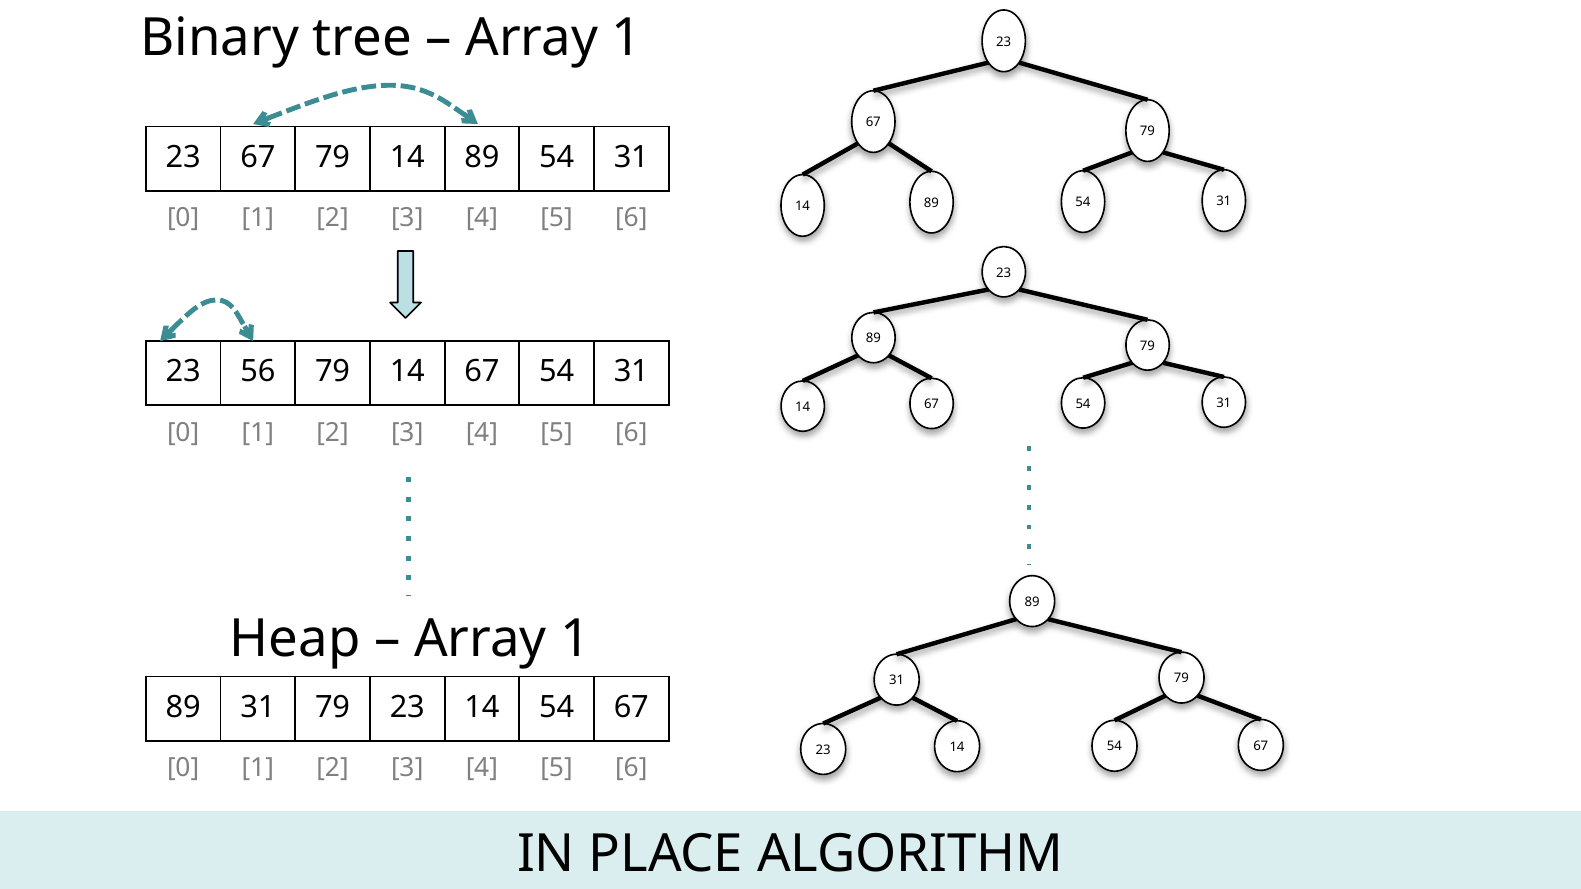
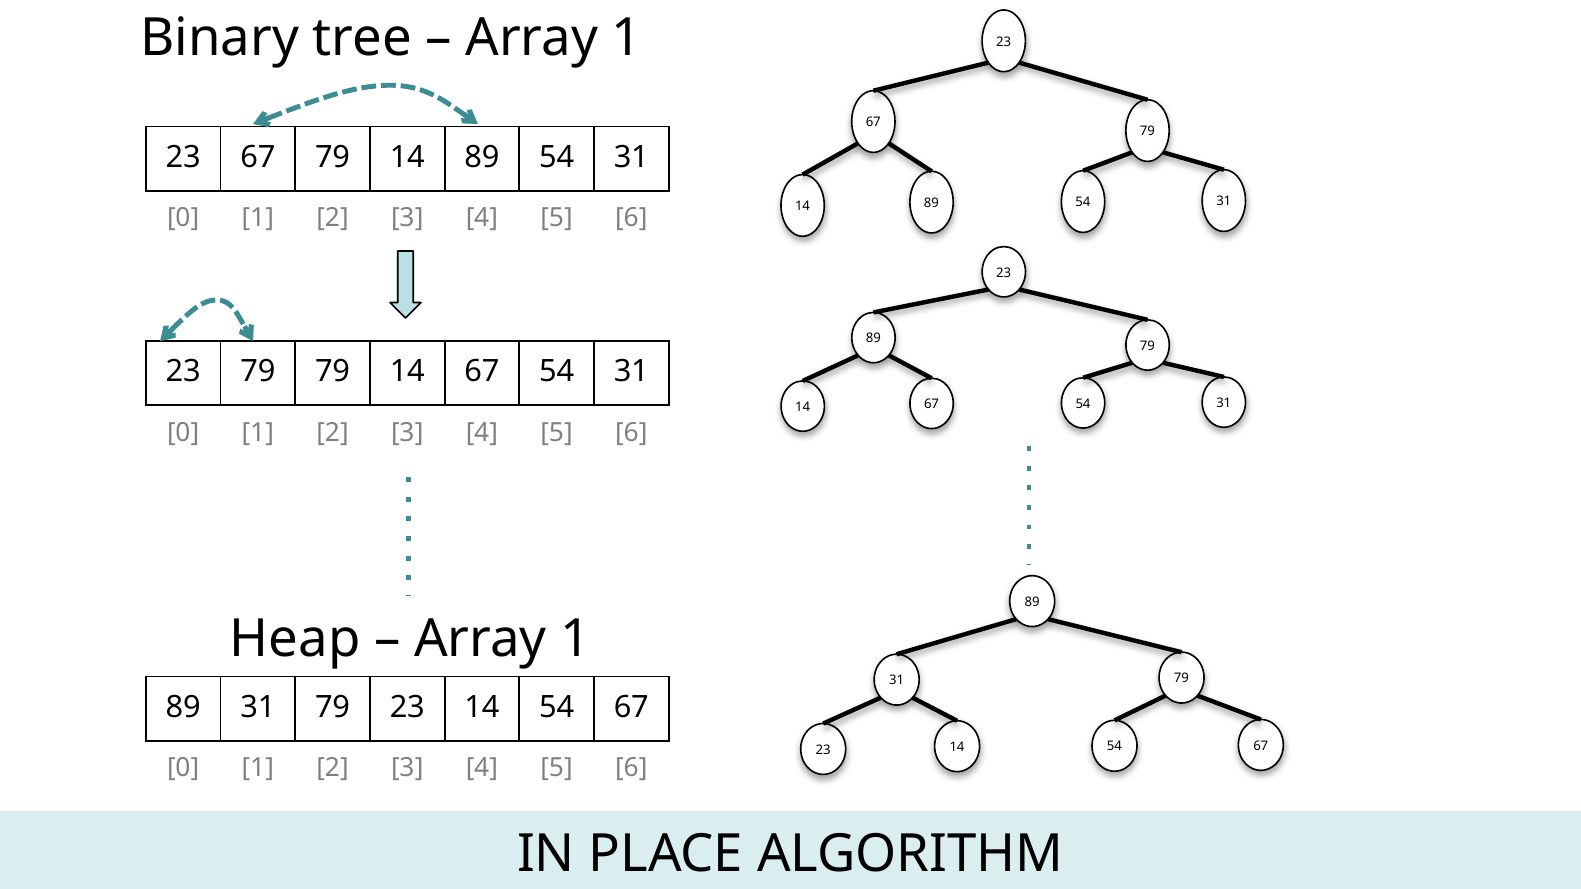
23 56: 56 -> 79
